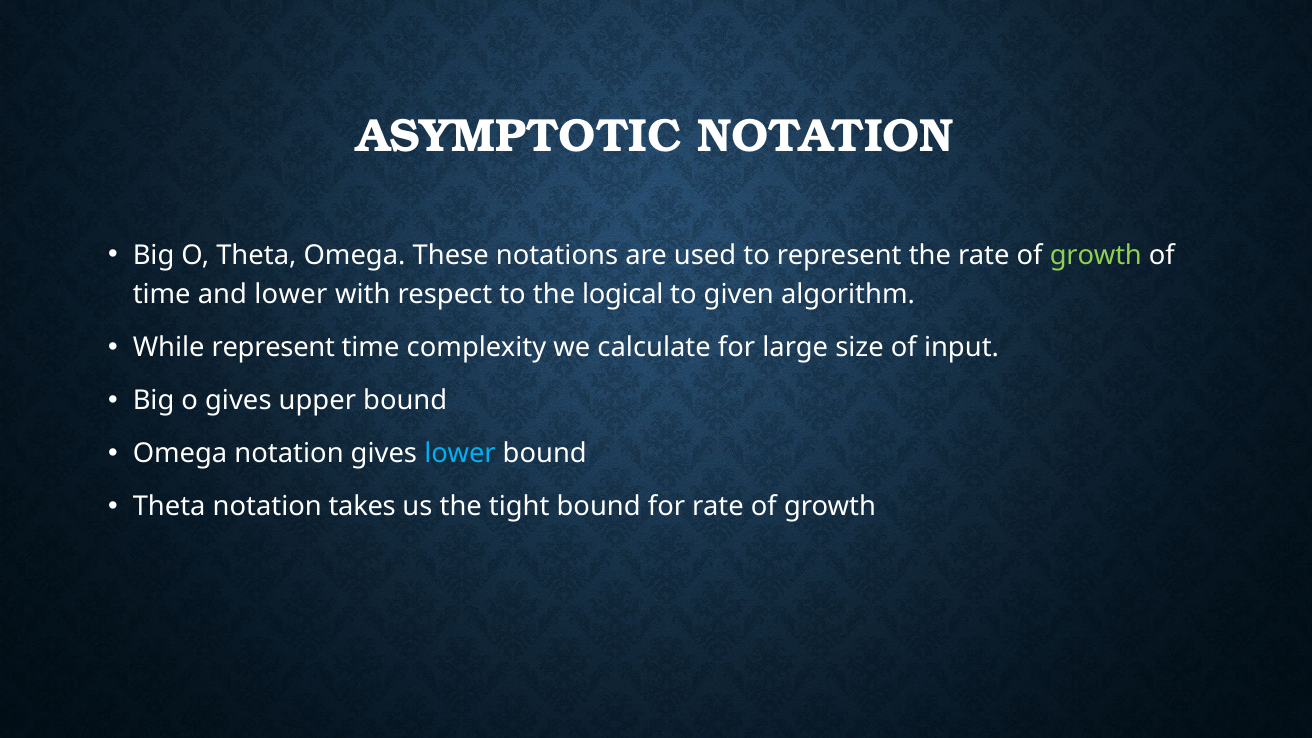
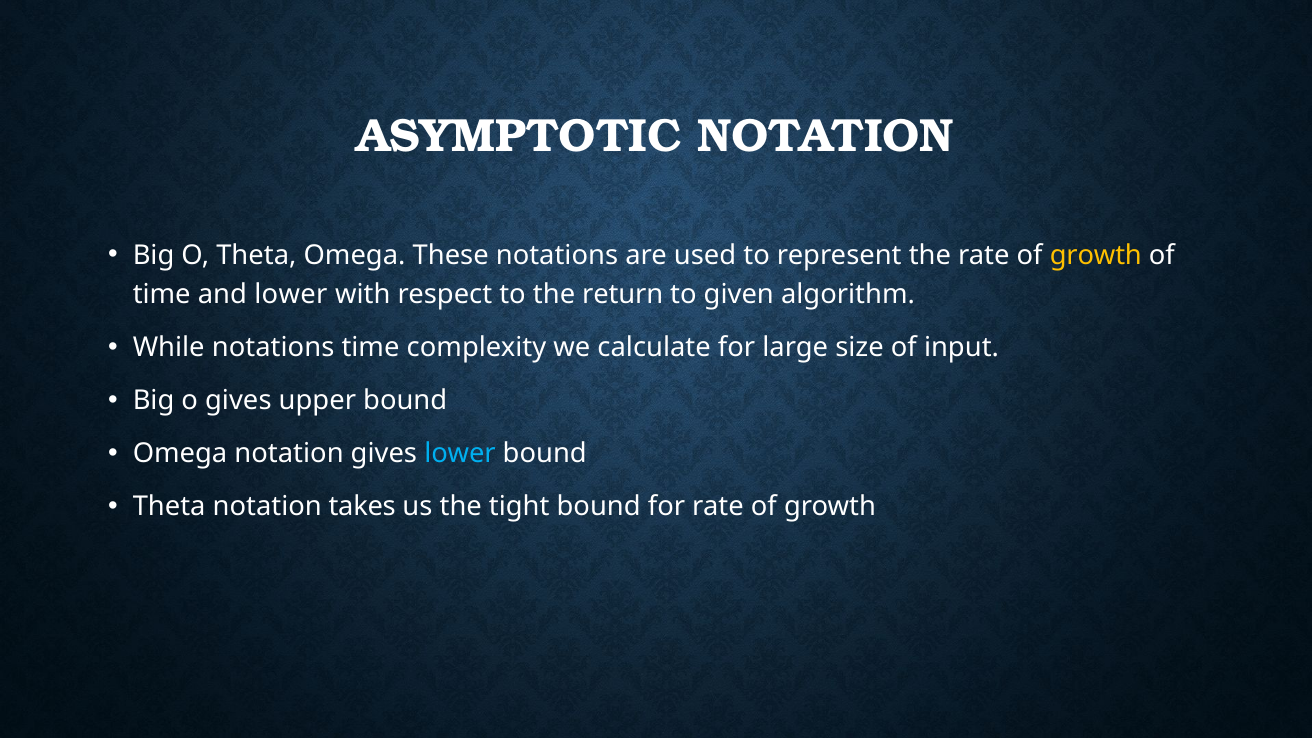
growth at (1096, 255) colour: light green -> yellow
logical: logical -> return
While represent: represent -> notations
